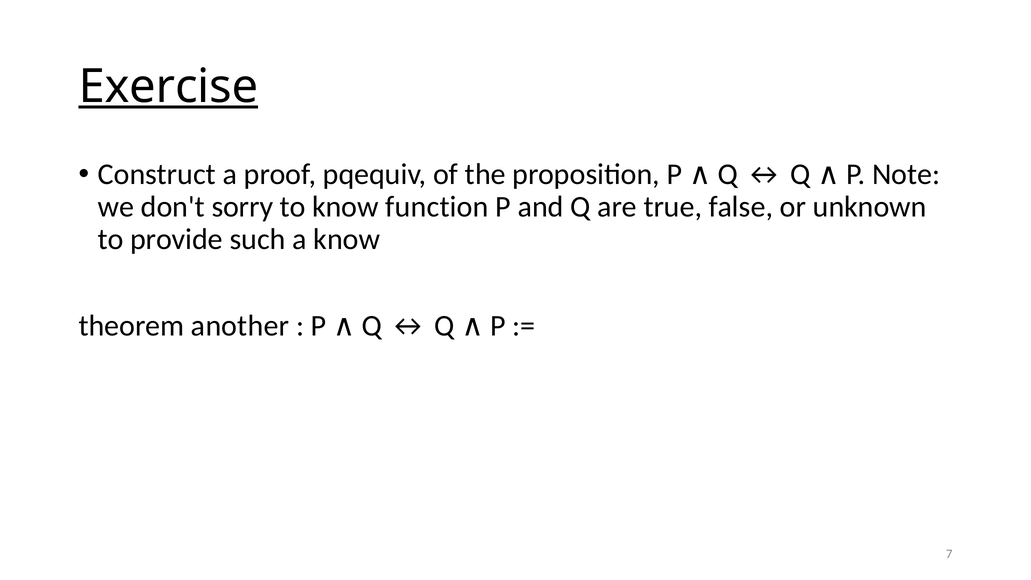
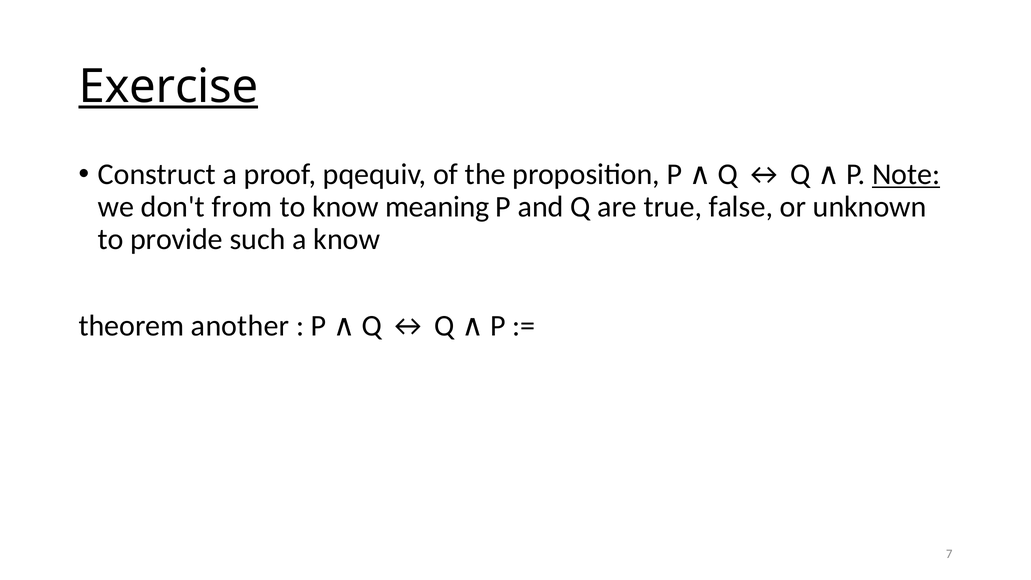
Note underline: none -> present
sorry: sorry -> from
function: function -> meaning
